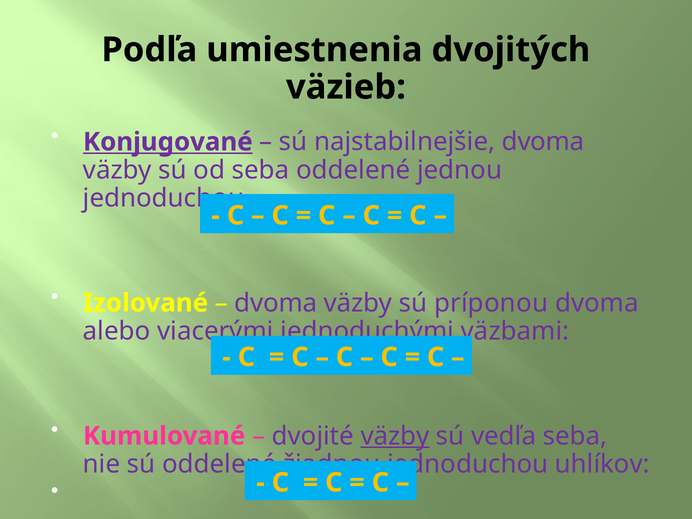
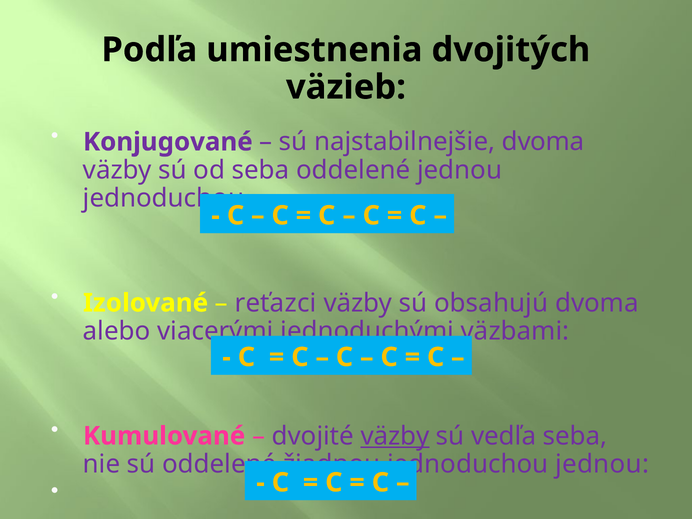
Konjugované underline: present -> none
dvoma at (276, 303): dvoma -> reťazci
príponou: príponou -> obsahujú
uhlíkov at (602, 464): uhlíkov -> jednou
